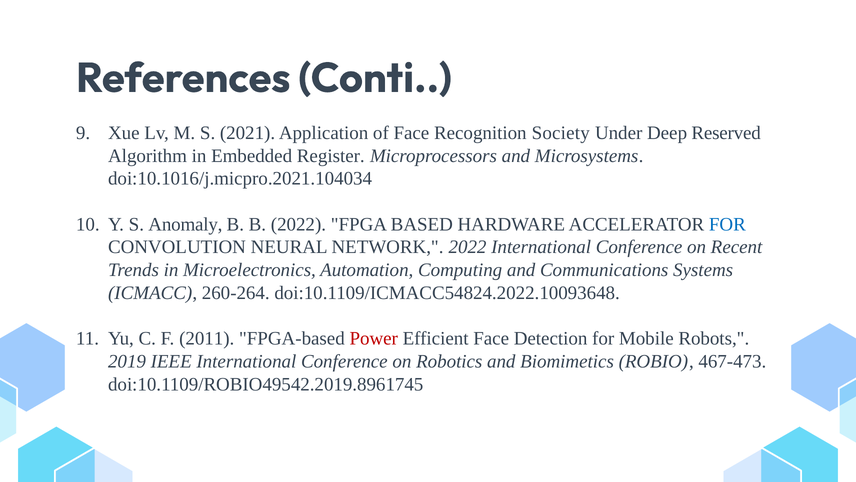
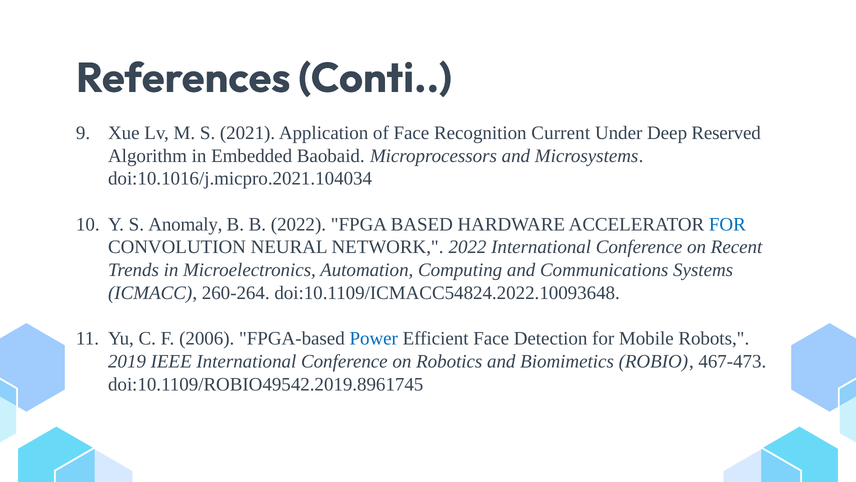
Society: Society -> Current
Register: Register -> Baobaid
2011: 2011 -> 2006
Power colour: red -> blue
